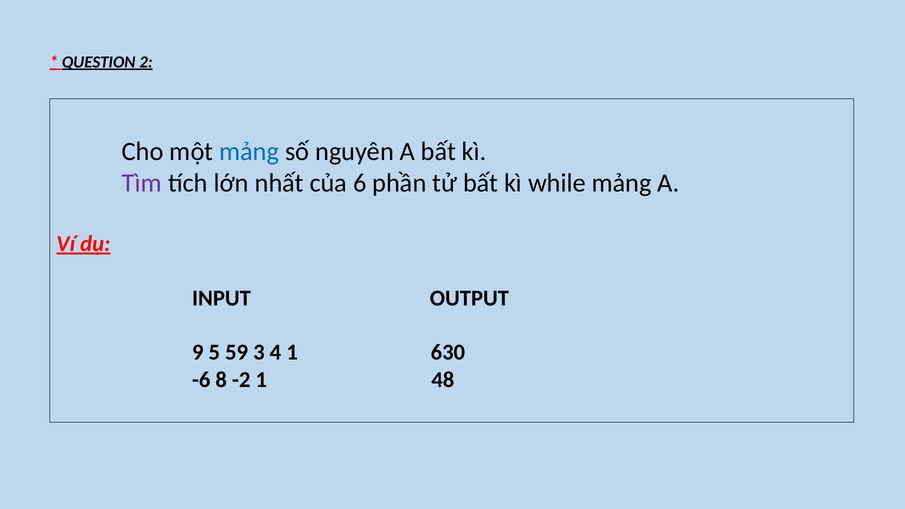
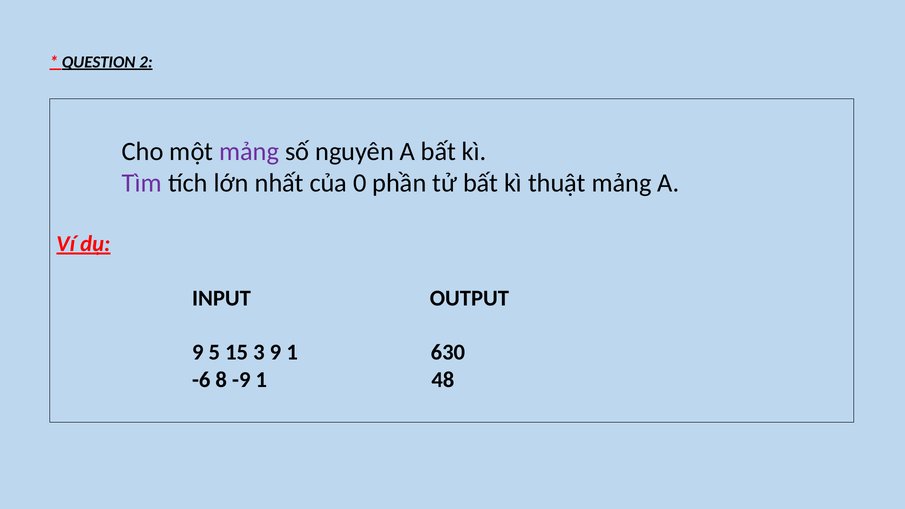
mảng at (249, 151) colour: blue -> purple
6: 6 -> 0
while: while -> thuật
59: 59 -> 15
3 4: 4 -> 9
-2: -2 -> -9
